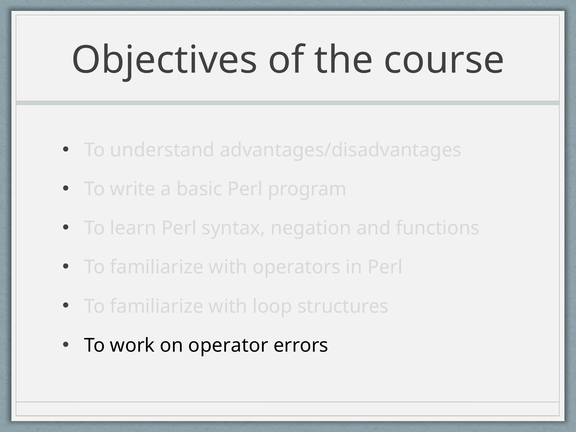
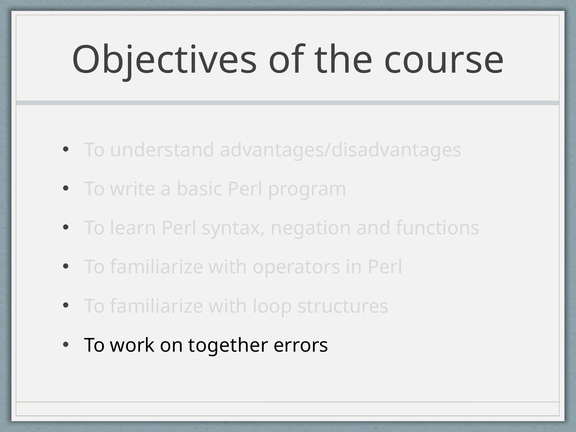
operator: operator -> together
